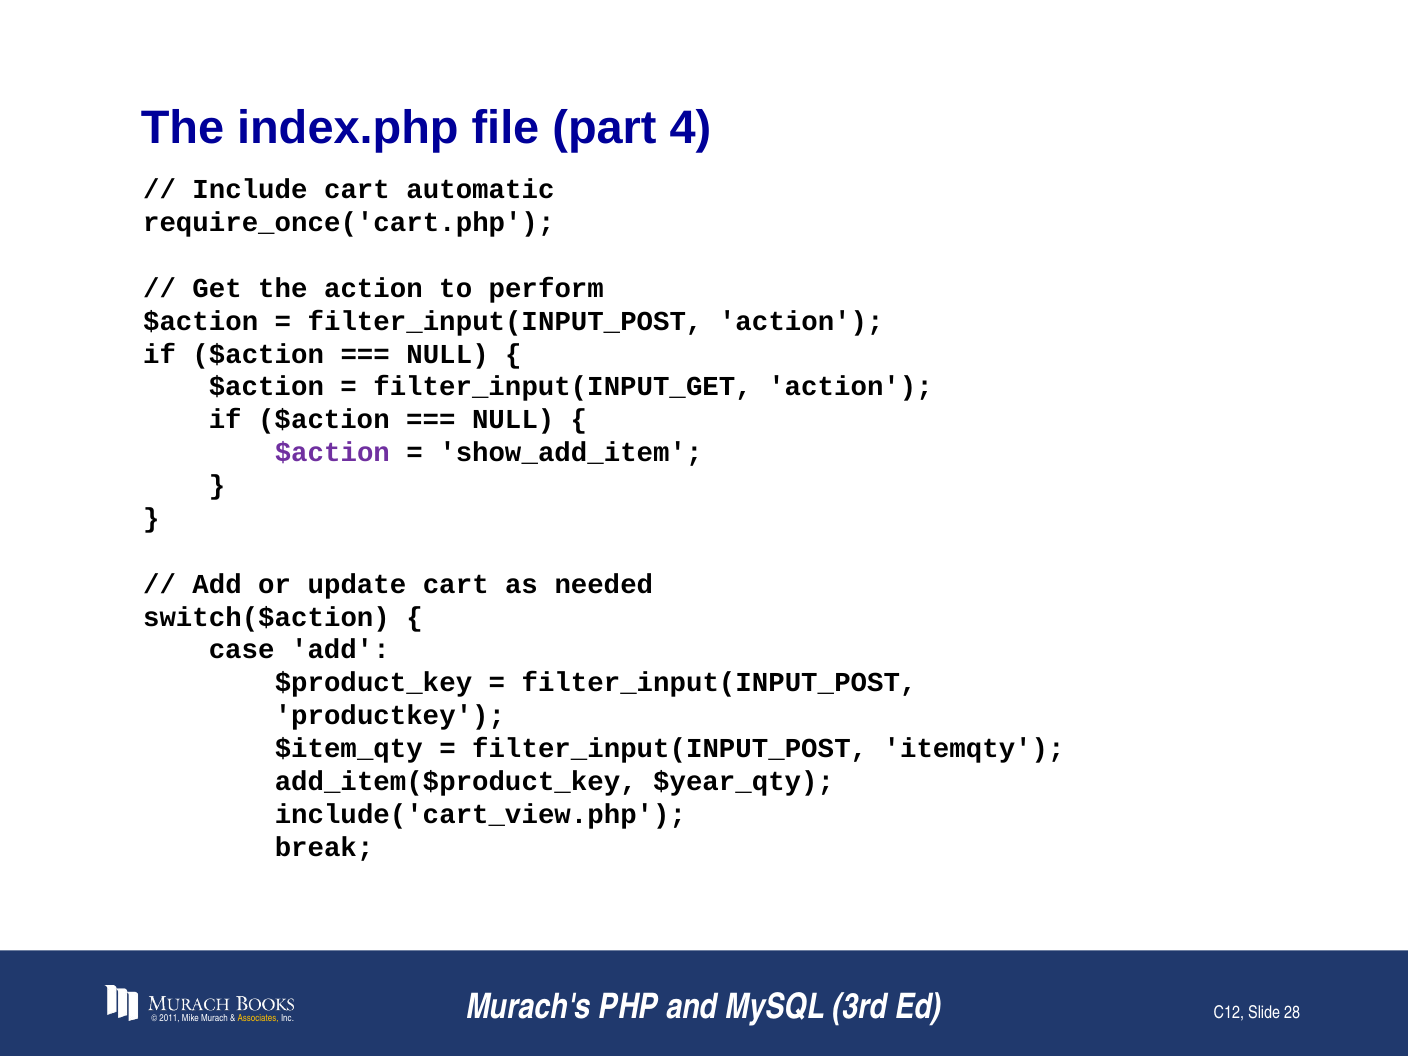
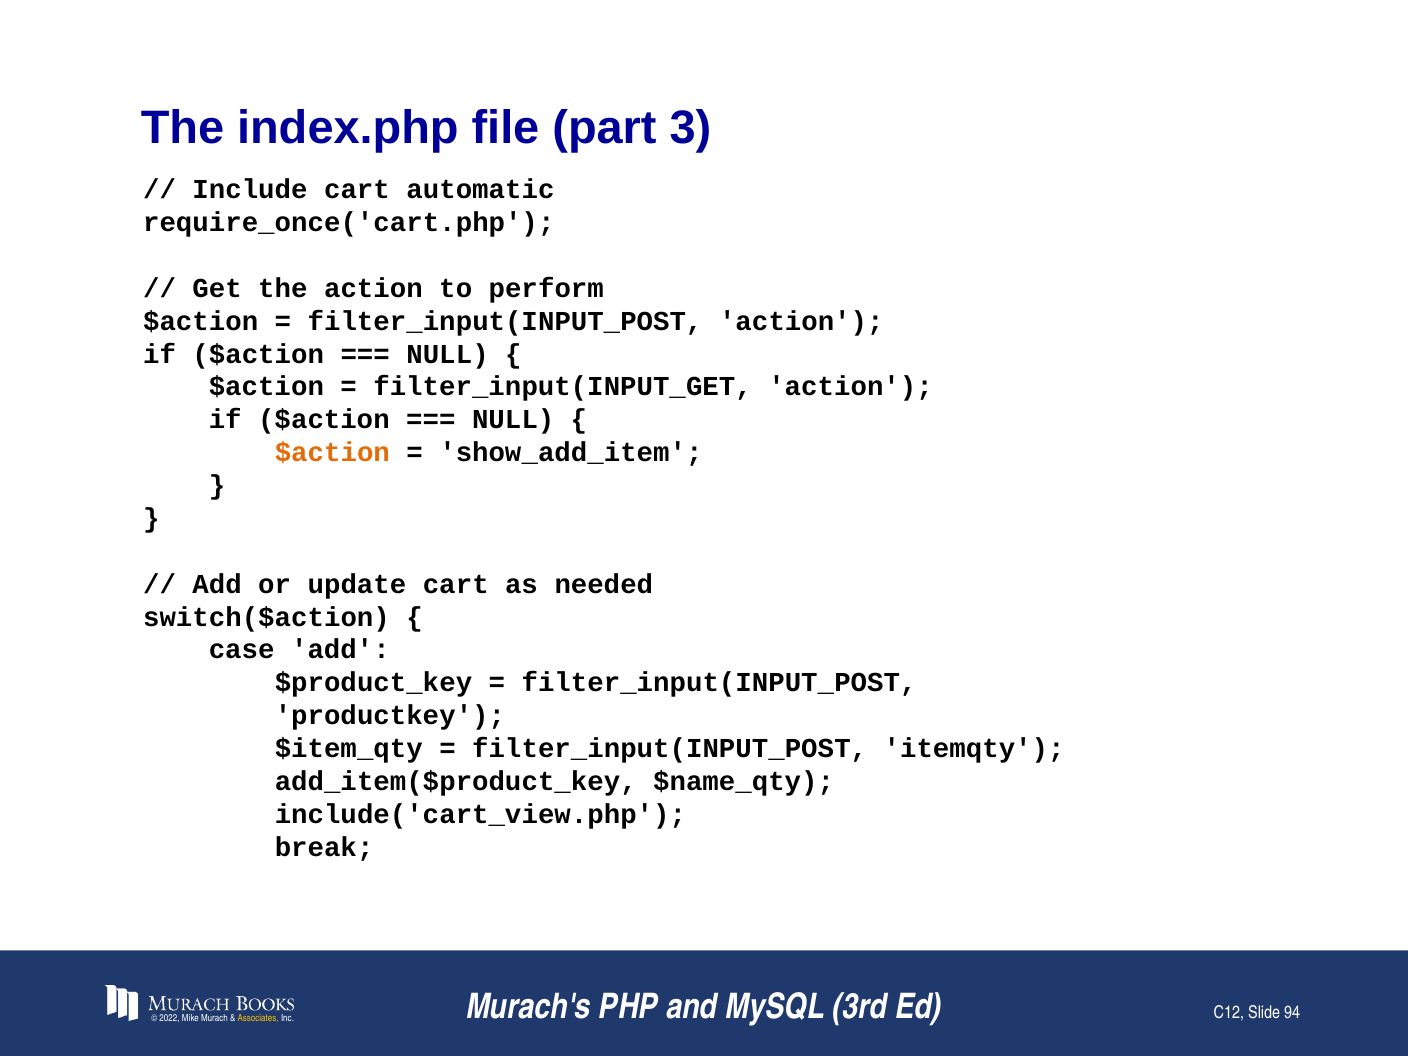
4: 4 -> 3
$action at (332, 453) colour: purple -> orange
$year_qty: $year_qty -> $name_qty
28: 28 -> 94
2011: 2011 -> 2022
